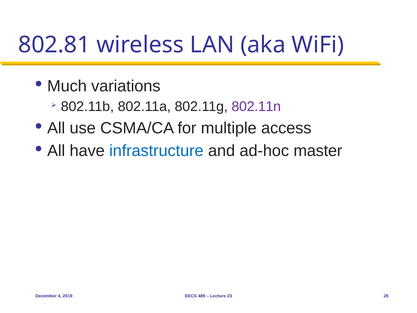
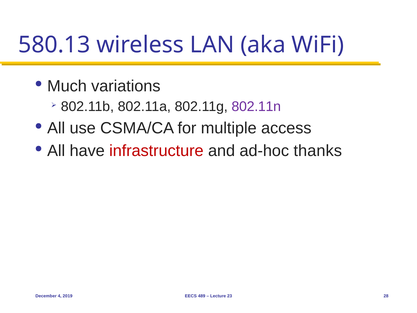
802.81: 802.81 -> 580.13
infrastructure colour: blue -> red
master: master -> thanks
